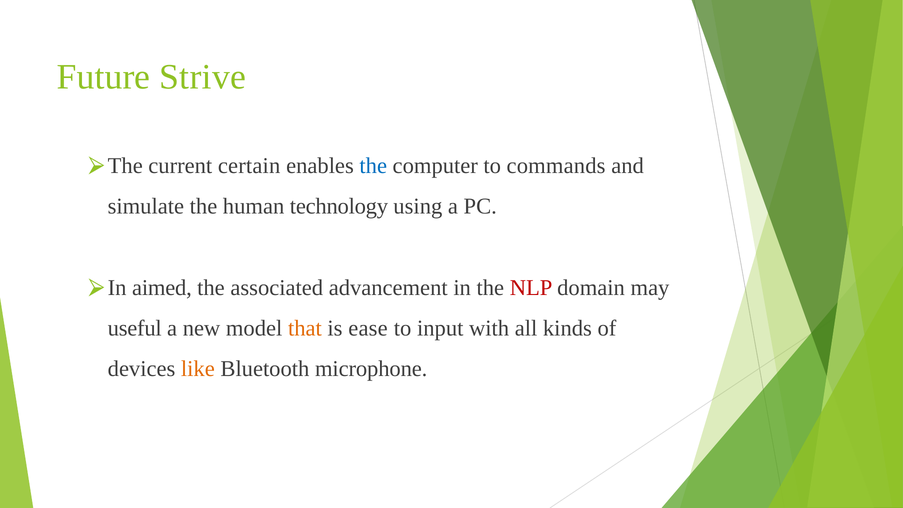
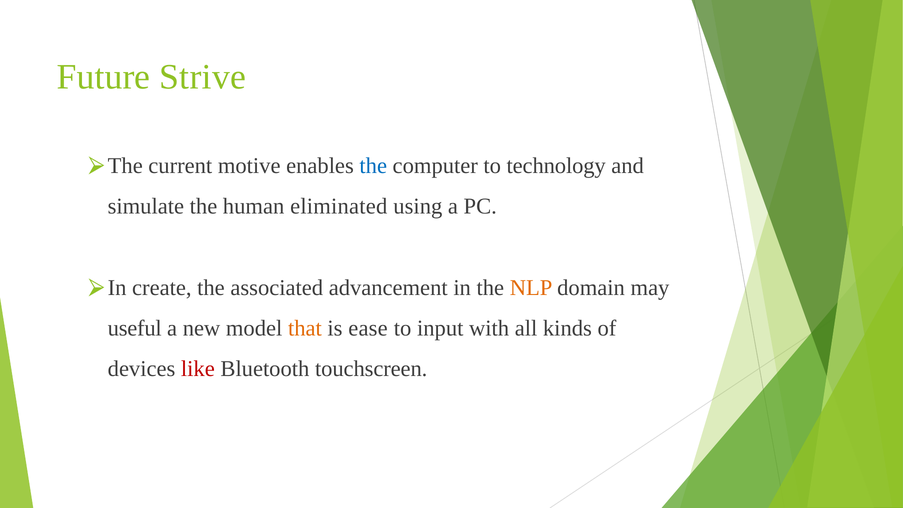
certain: certain -> motive
commands: commands -> technology
technology: technology -> eliminated
aimed: aimed -> create
NLP colour: red -> orange
like colour: orange -> red
microphone: microphone -> touchscreen
